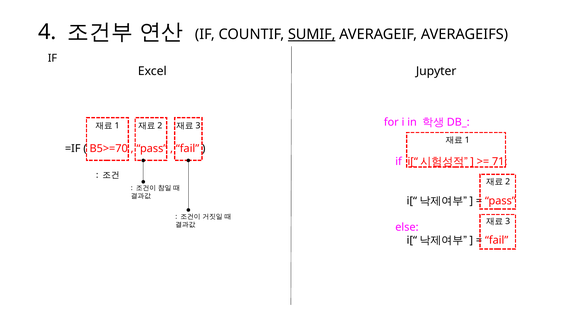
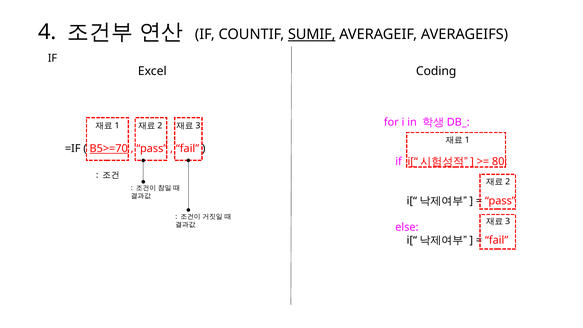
Jupyter: Jupyter -> Coding
B5>=70 underline: none -> present
71: 71 -> 80
